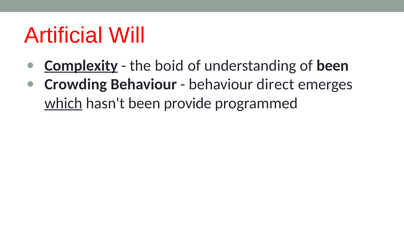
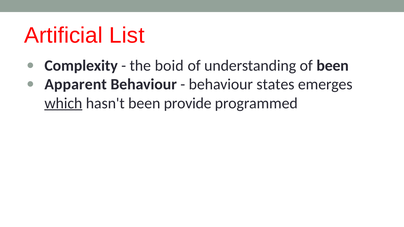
Will: Will -> List
Complexity underline: present -> none
Crowding: Crowding -> Apparent
direct: direct -> states
